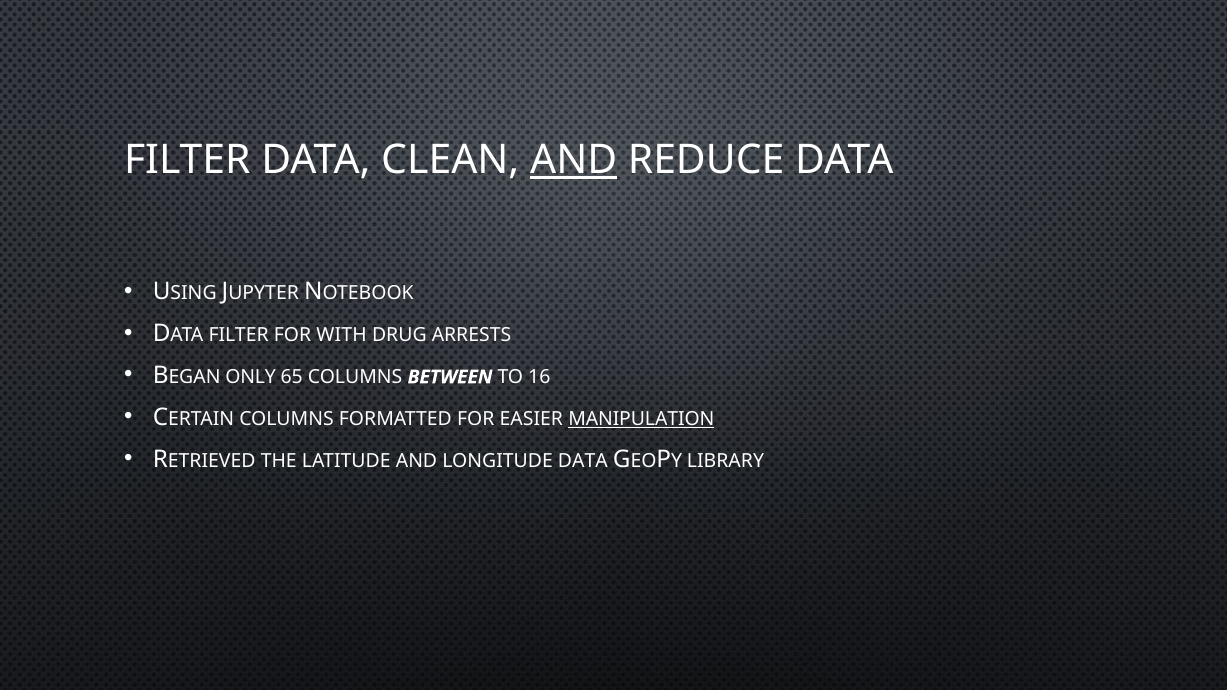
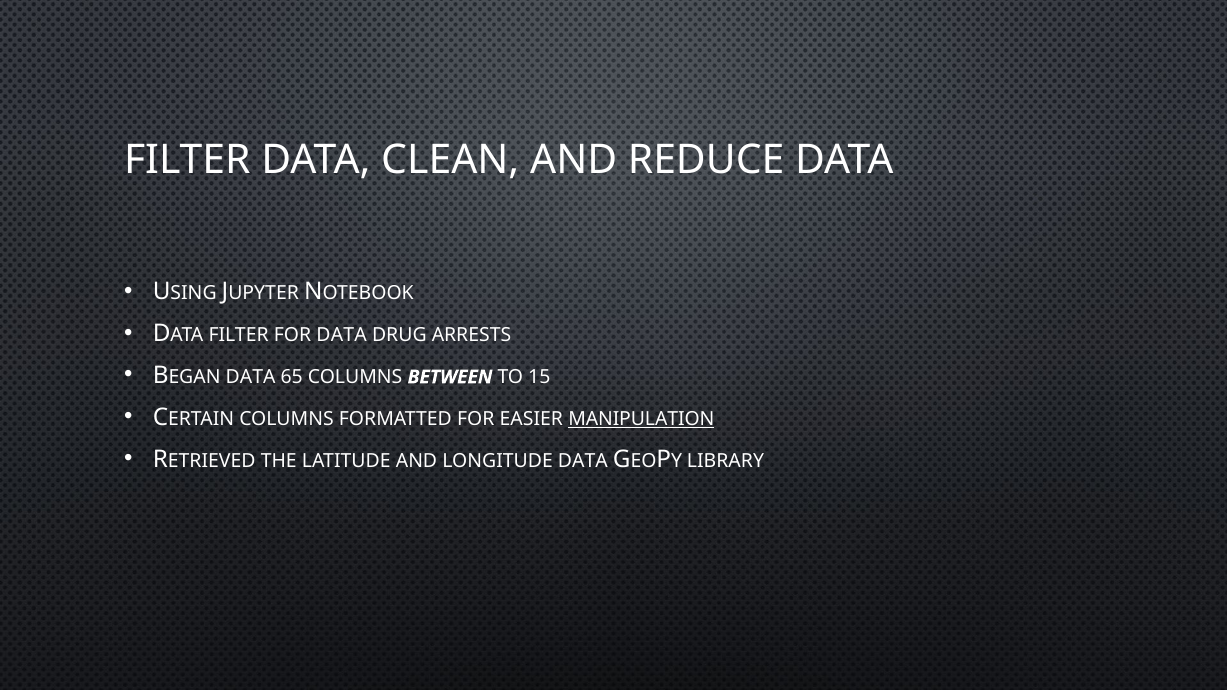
AND at (574, 160) underline: present -> none
FOR WITH: WITH -> DATA
ONLY at (251, 377): ONLY -> DATA
16: 16 -> 15
